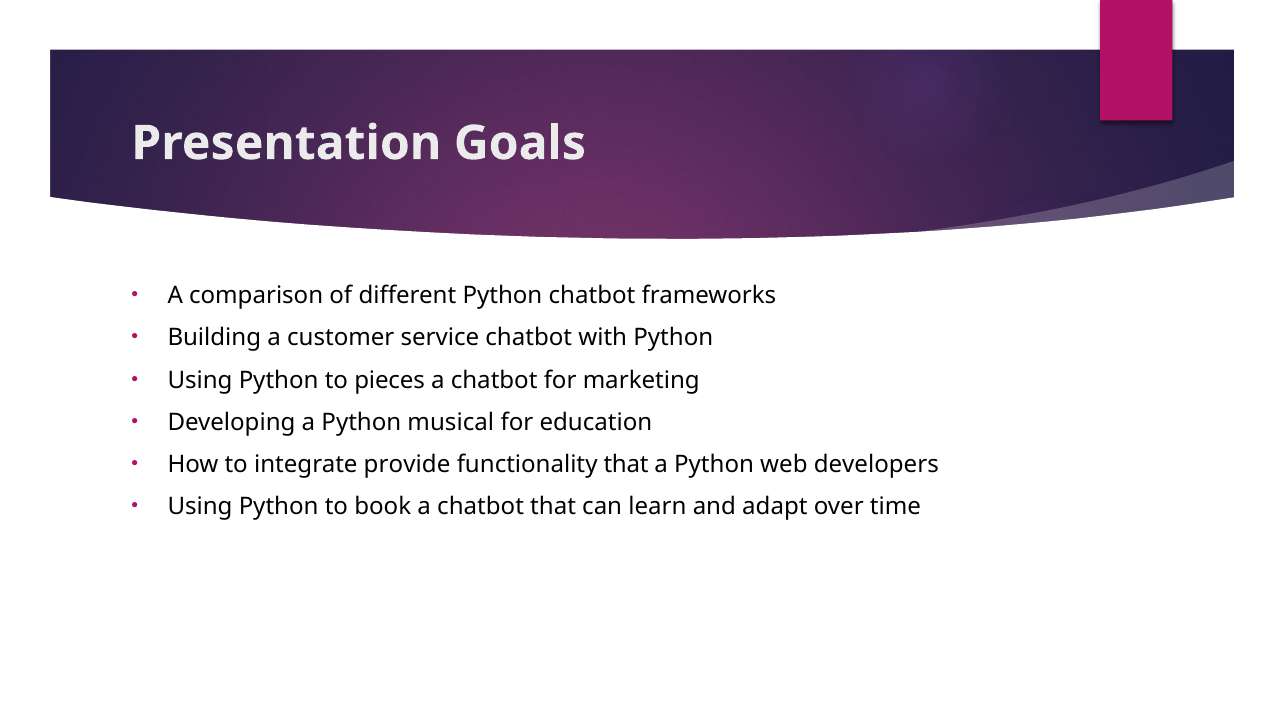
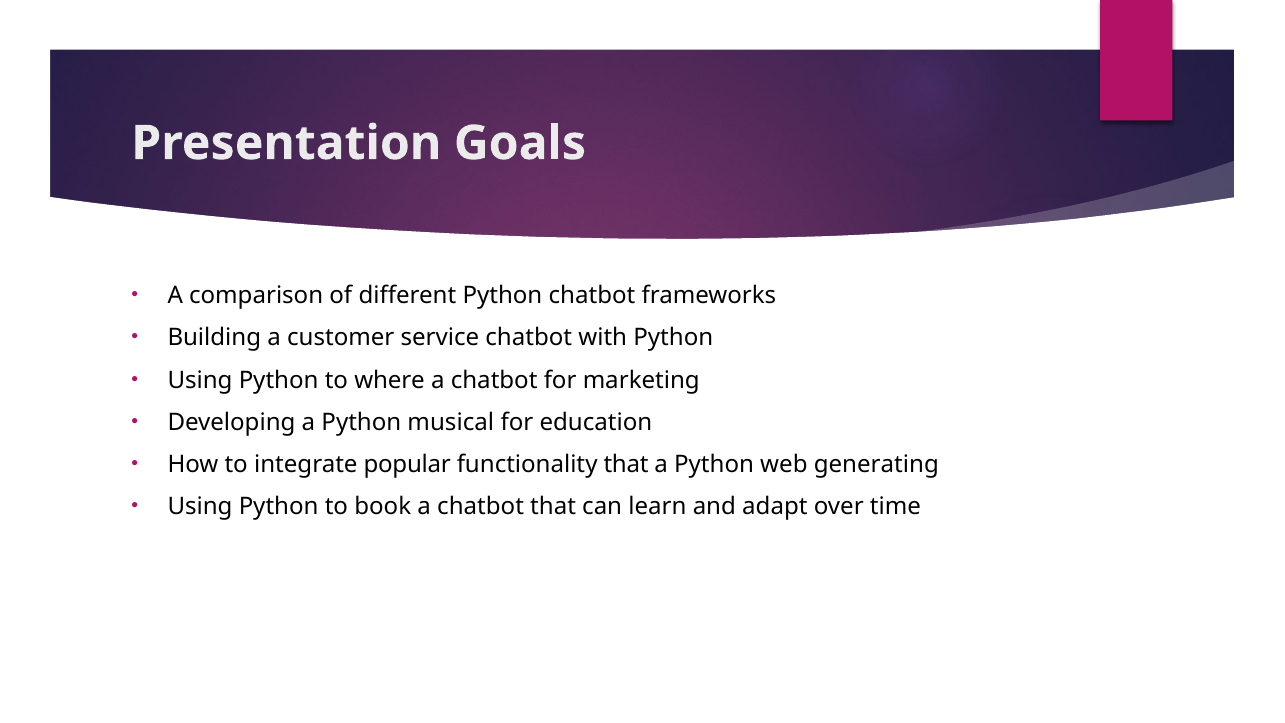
pieces: pieces -> where
provide: provide -> popular
developers: developers -> generating
